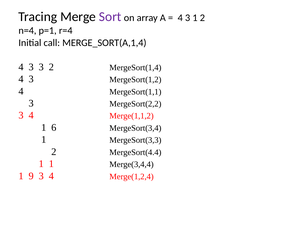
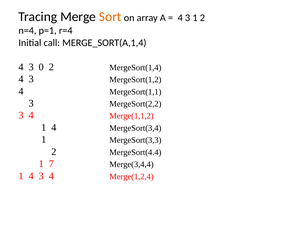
Sort colour: purple -> orange
3 3: 3 -> 0
6 at (54, 128): 6 -> 4
1 1: 1 -> 7
9 at (31, 176): 9 -> 4
